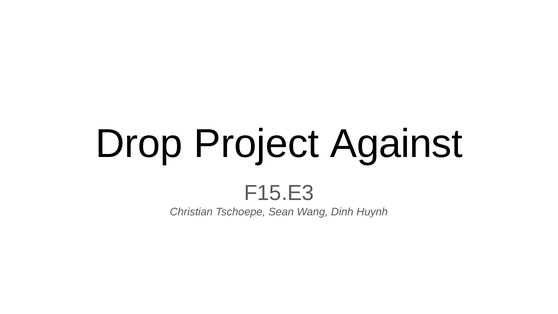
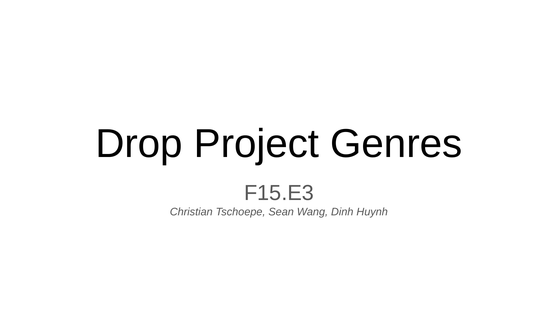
Against: Against -> Genres
